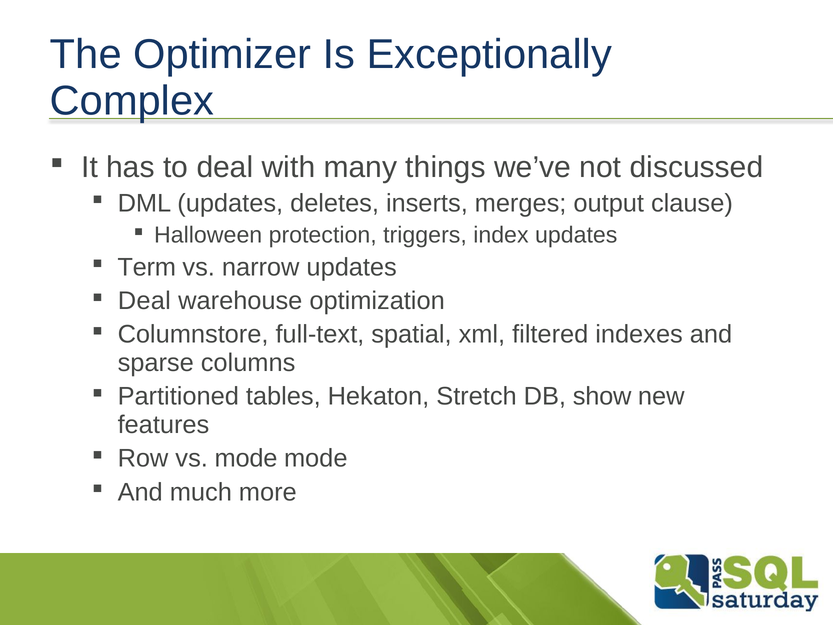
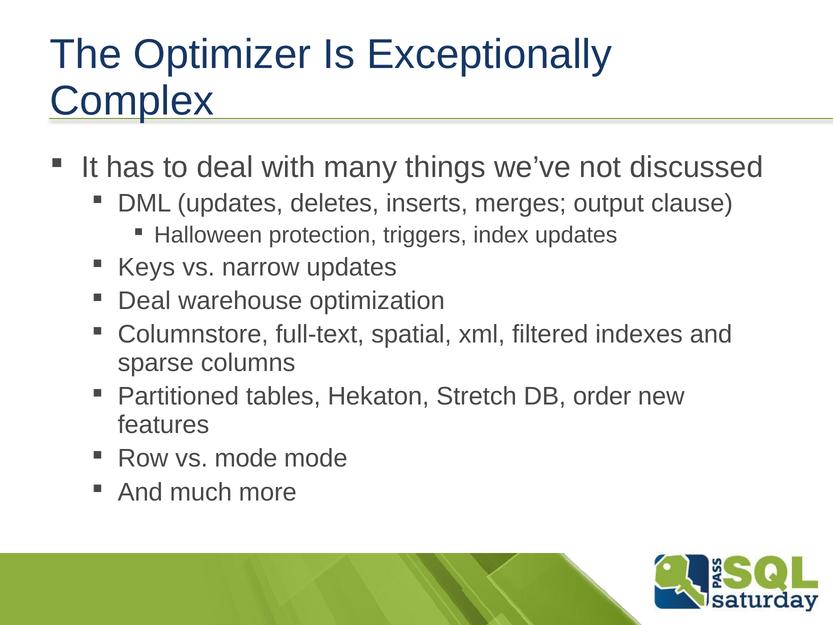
Term: Term -> Keys
show: show -> order
